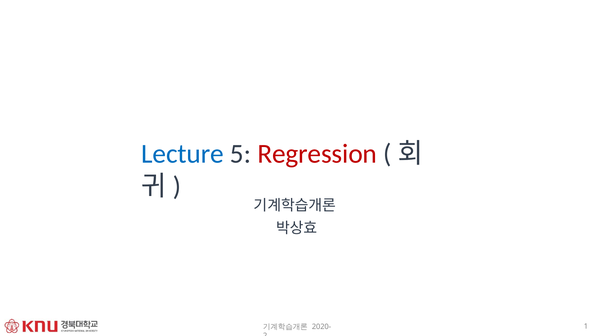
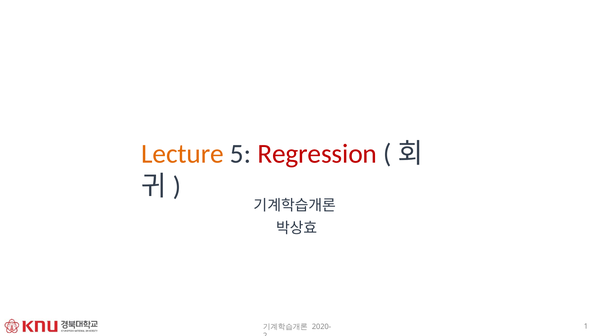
Lecture colour: blue -> orange
